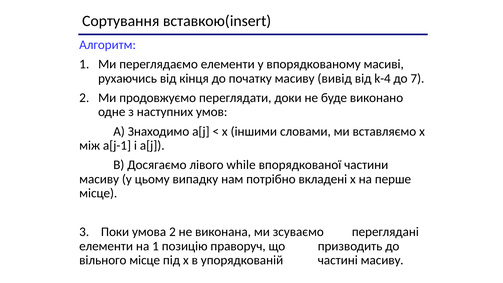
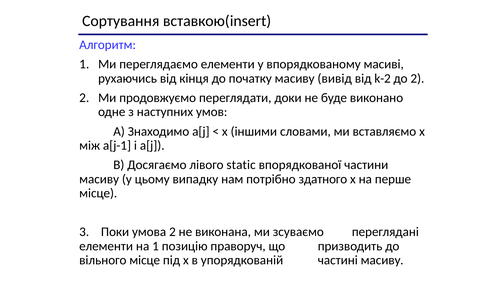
k-4: k-4 -> k-2
до 7: 7 -> 2
while: while -> static
вкладені: вкладені -> здатного
